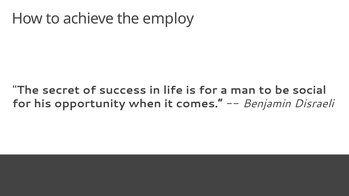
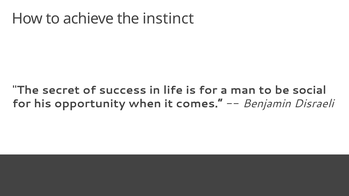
employ: employ -> instinct
